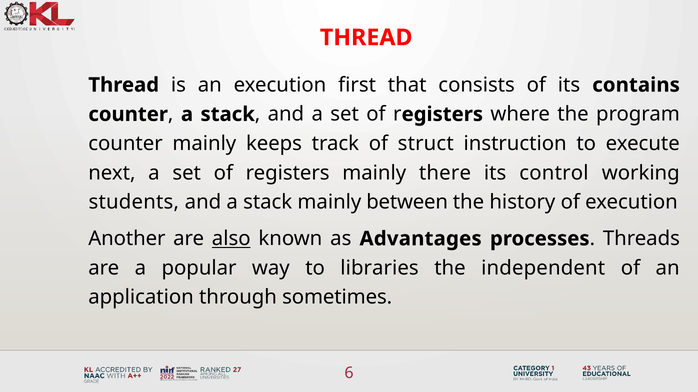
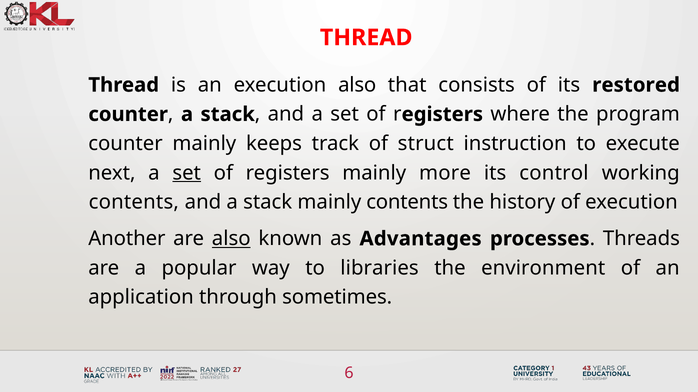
execution first: first -> also
contains: contains -> restored
set at (187, 173) underline: none -> present
there: there -> more
students at (134, 202): students -> contents
mainly between: between -> contents
independent: independent -> environment
